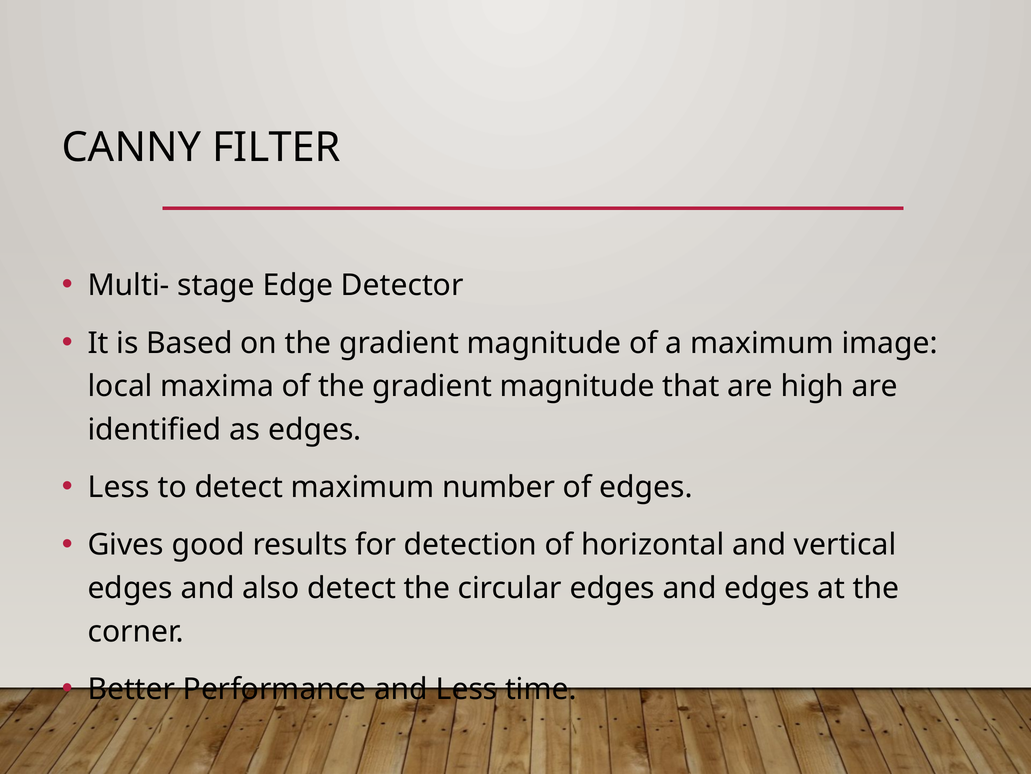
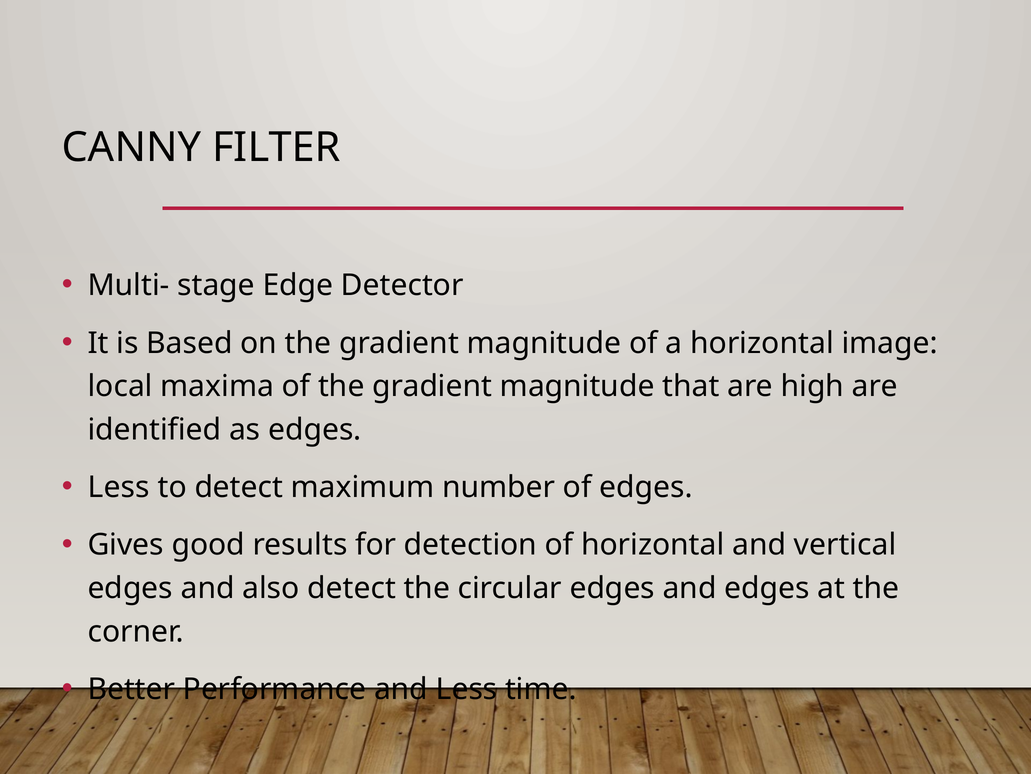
a maximum: maximum -> horizontal
